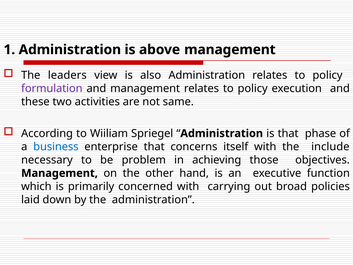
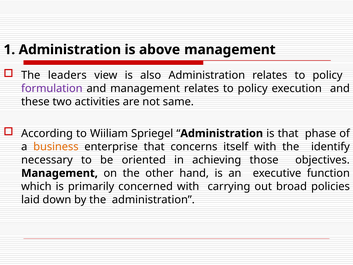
business colour: blue -> orange
include: include -> identify
problem: problem -> oriented
